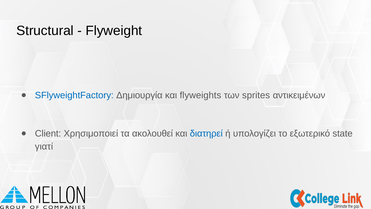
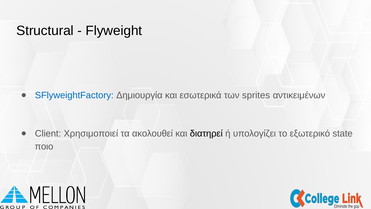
flyweights: flyweights -> εσωτερικά
διατηρεί colour: blue -> black
γιατί: γιατί -> ποιο
